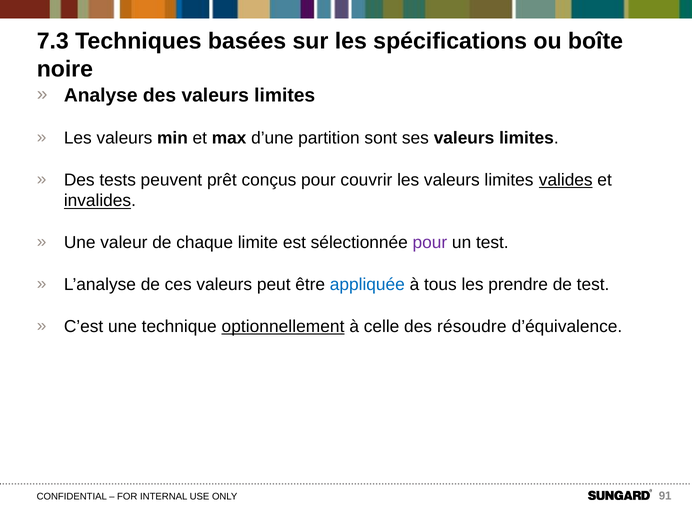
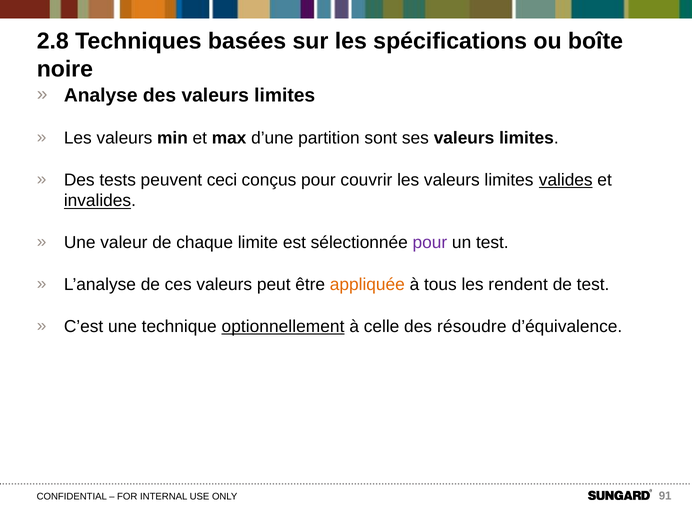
7.3: 7.3 -> 2.8
prêt: prêt -> ceci
appliquée colour: blue -> orange
prendre: prendre -> rendent
